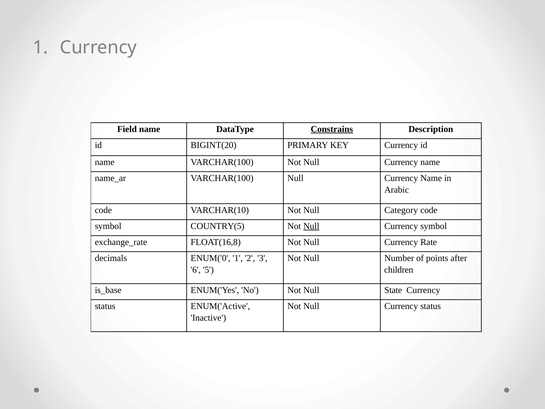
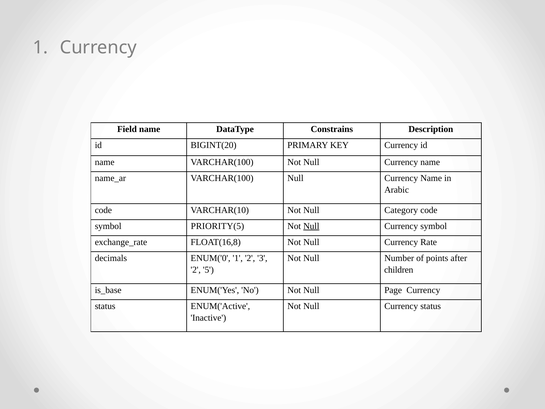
Constrains underline: present -> none
COUNTRY(5: COUNTRY(5 -> PRIORITY(5
6 at (196, 270): 6 -> 2
State: State -> Page
